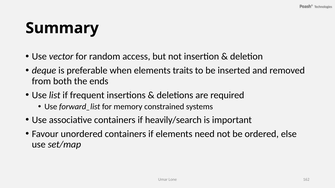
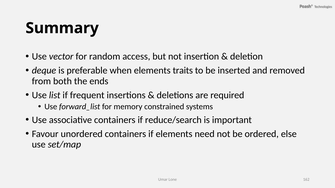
heavily/search: heavily/search -> reduce/search
